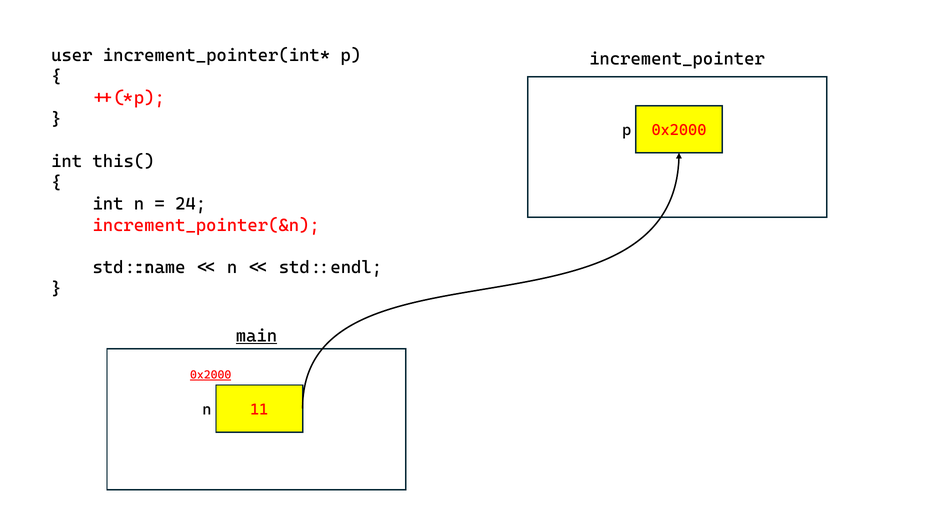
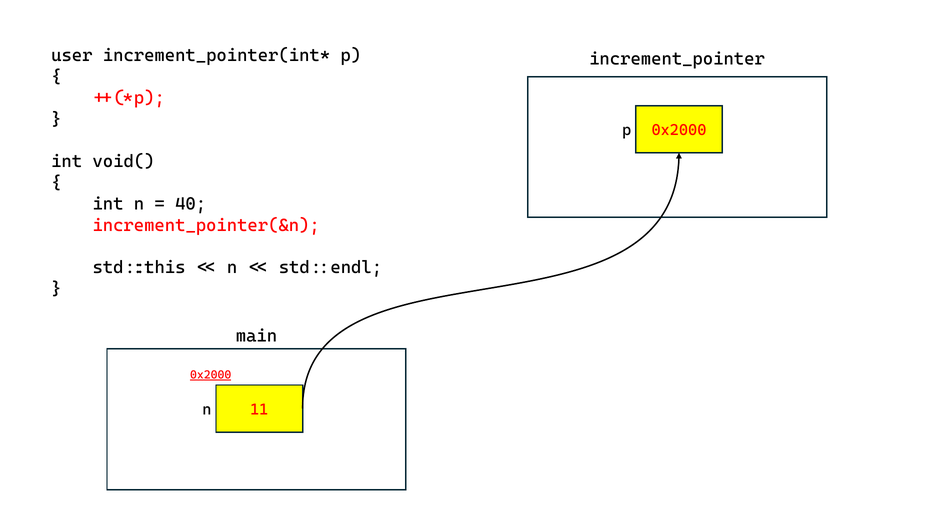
this(: this( -> void(
24: 24 -> 40
std::name: std::name -> std::this
main underline: present -> none
